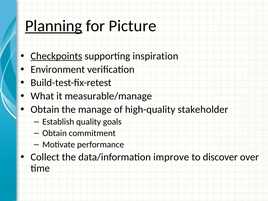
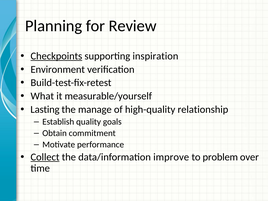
Planning underline: present -> none
Picture: Picture -> Review
measurable/manage: measurable/manage -> measurable/yourself
Obtain at (45, 109): Obtain -> Lasting
stakeholder: stakeholder -> relationship
Collect underline: none -> present
discover: discover -> problem
